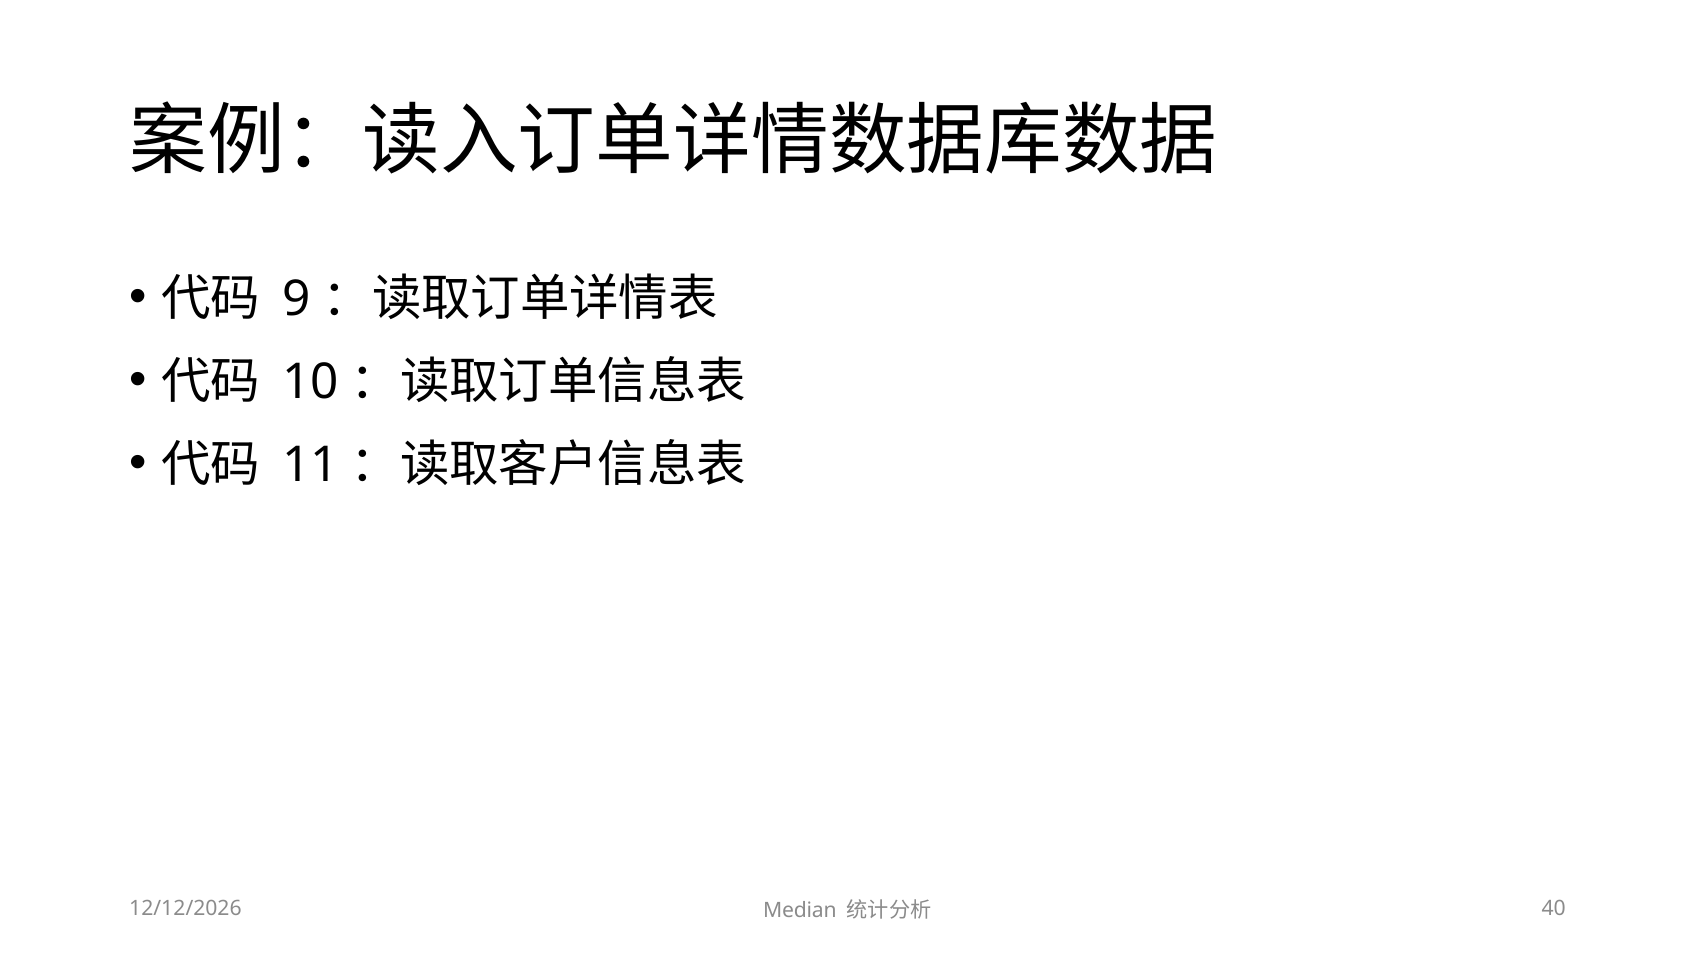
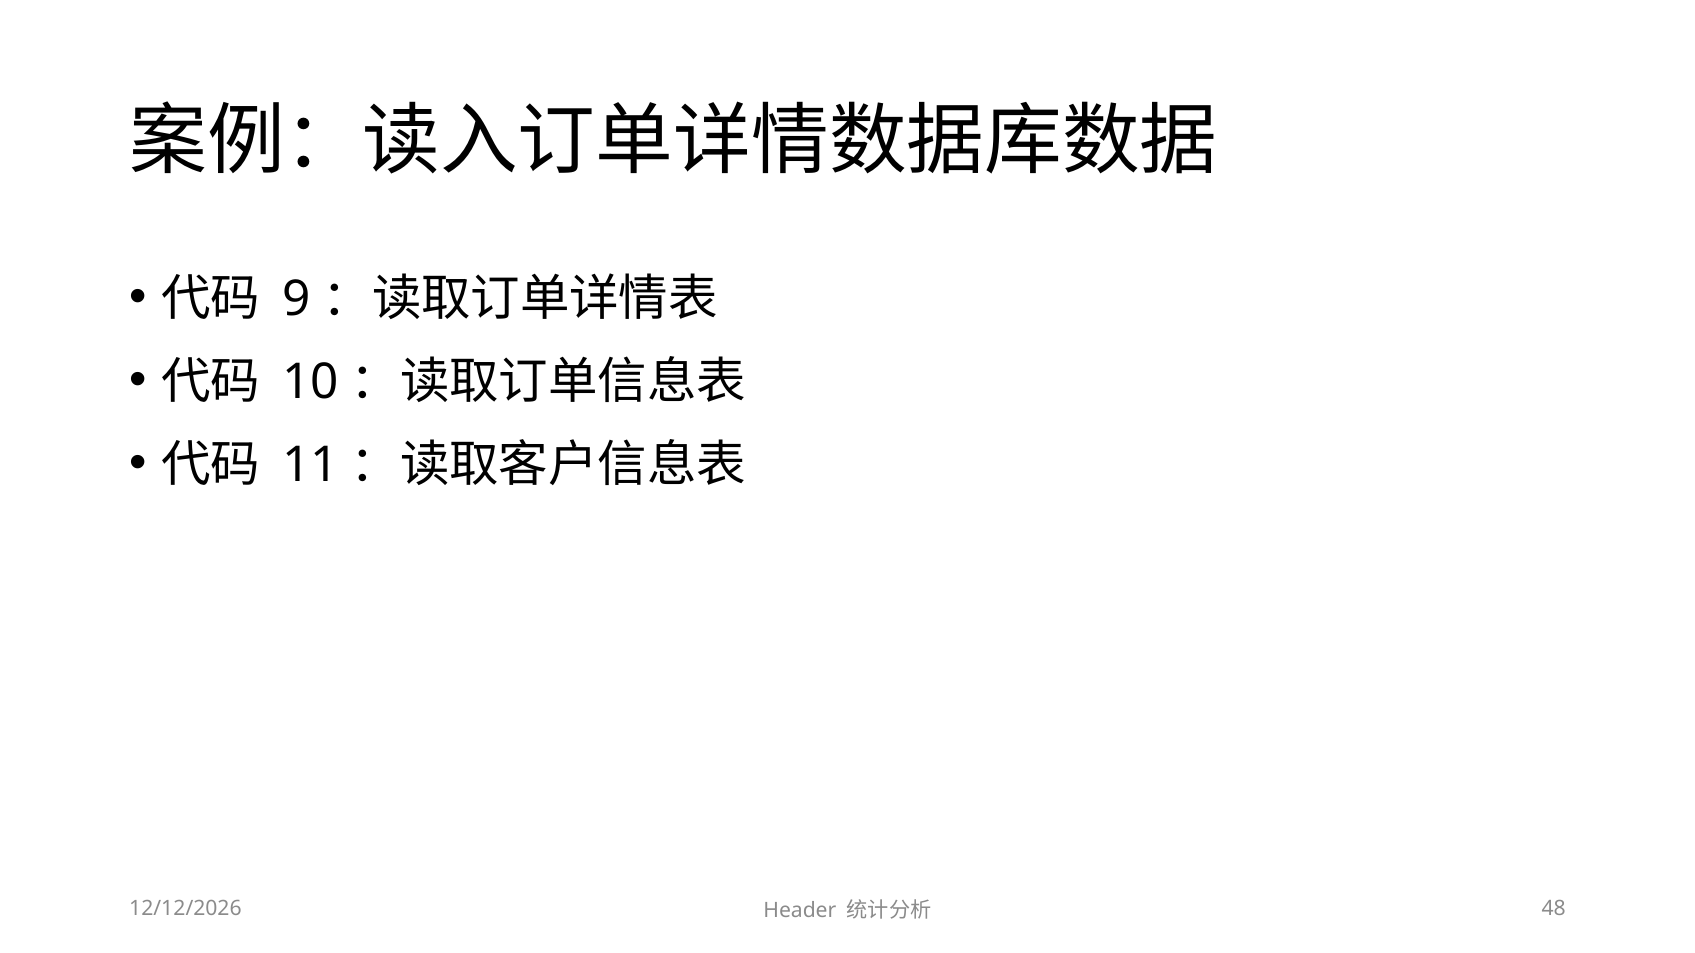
40: 40 -> 48
Median: Median -> Header
